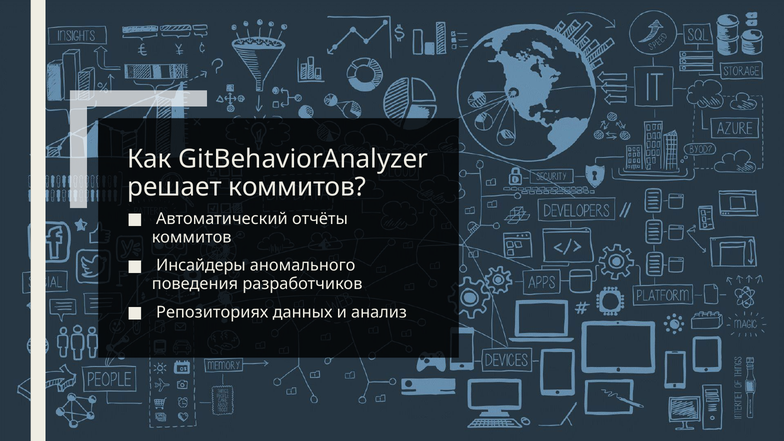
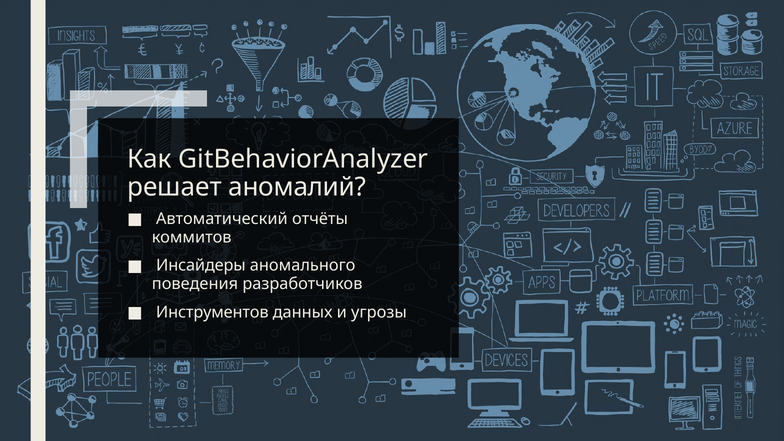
решает коммитов: коммитов -> аномалий
Репозиториях: Репозиториях -> Инструментов
анализ: анализ -> угрозы
